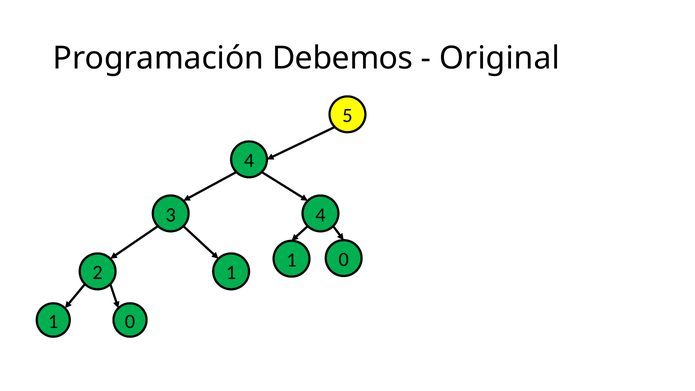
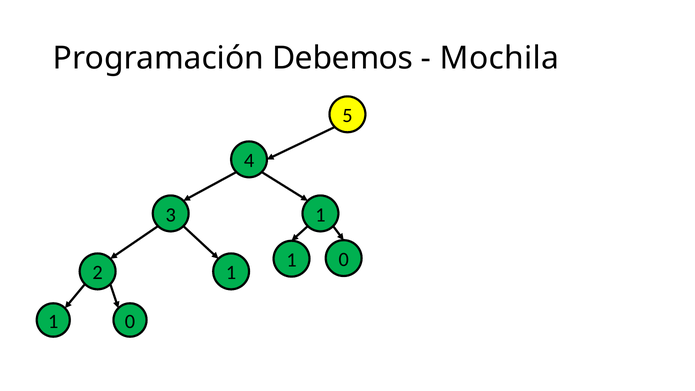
Original: Original -> Mochila
3 4: 4 -> 1
